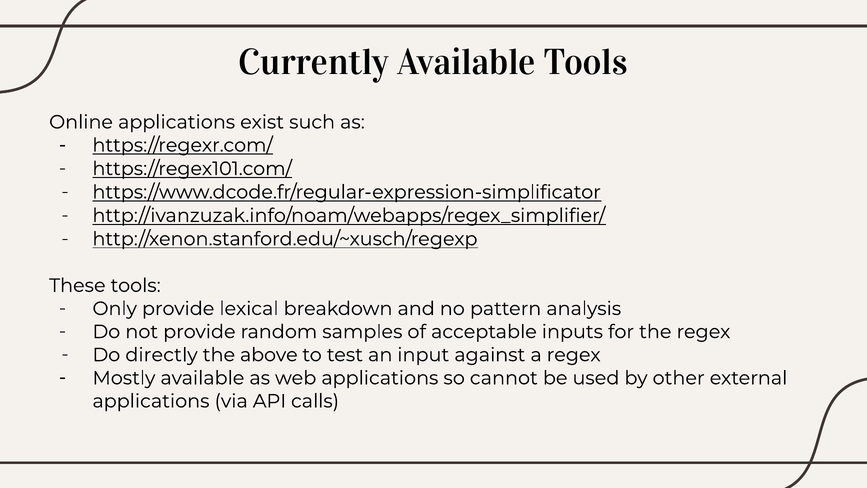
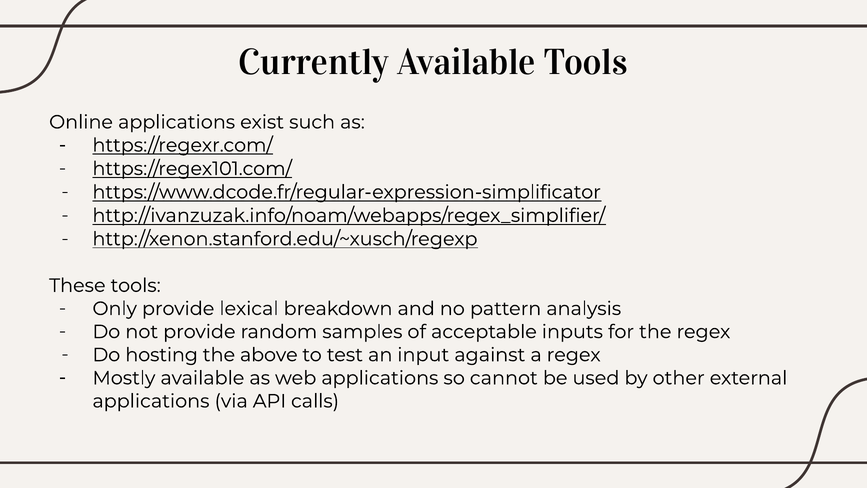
directly: directly -> hosting
